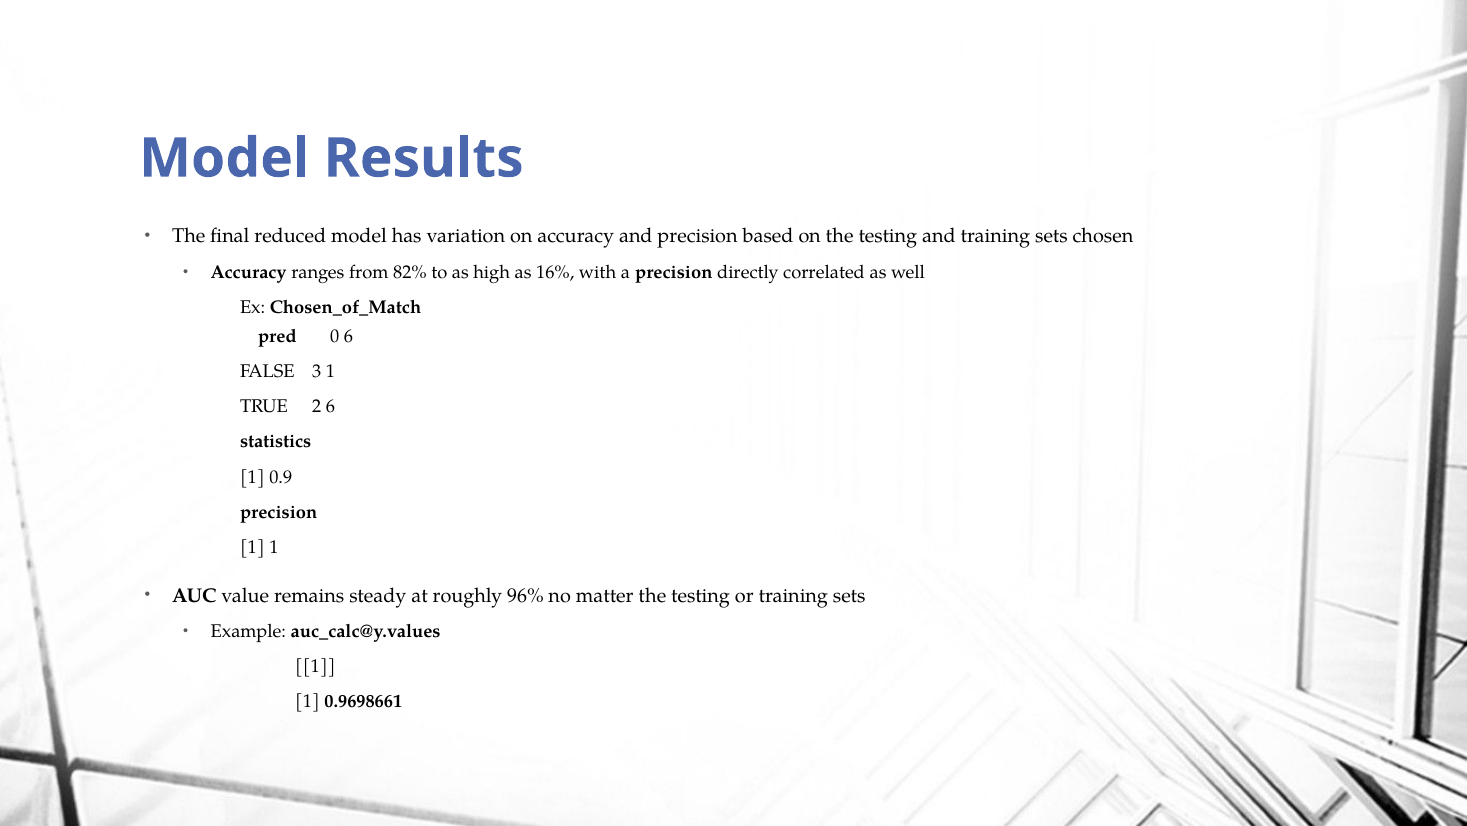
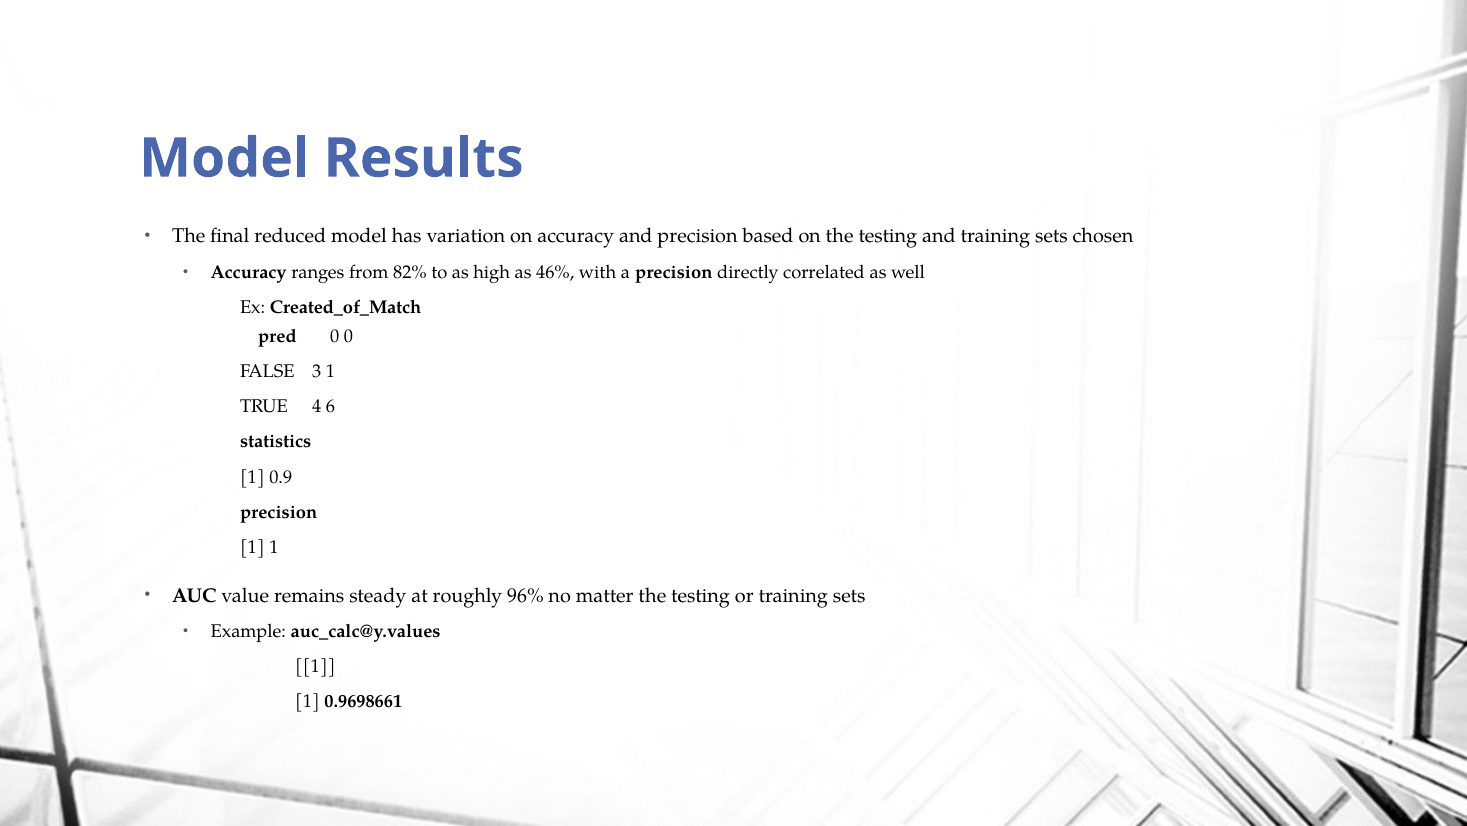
16%: 16% -> 46%
Chosen_of_Match: Chosen_of_Match -> Created_of_Match
0 6: 6 -> 0
2: 2 -> 4
